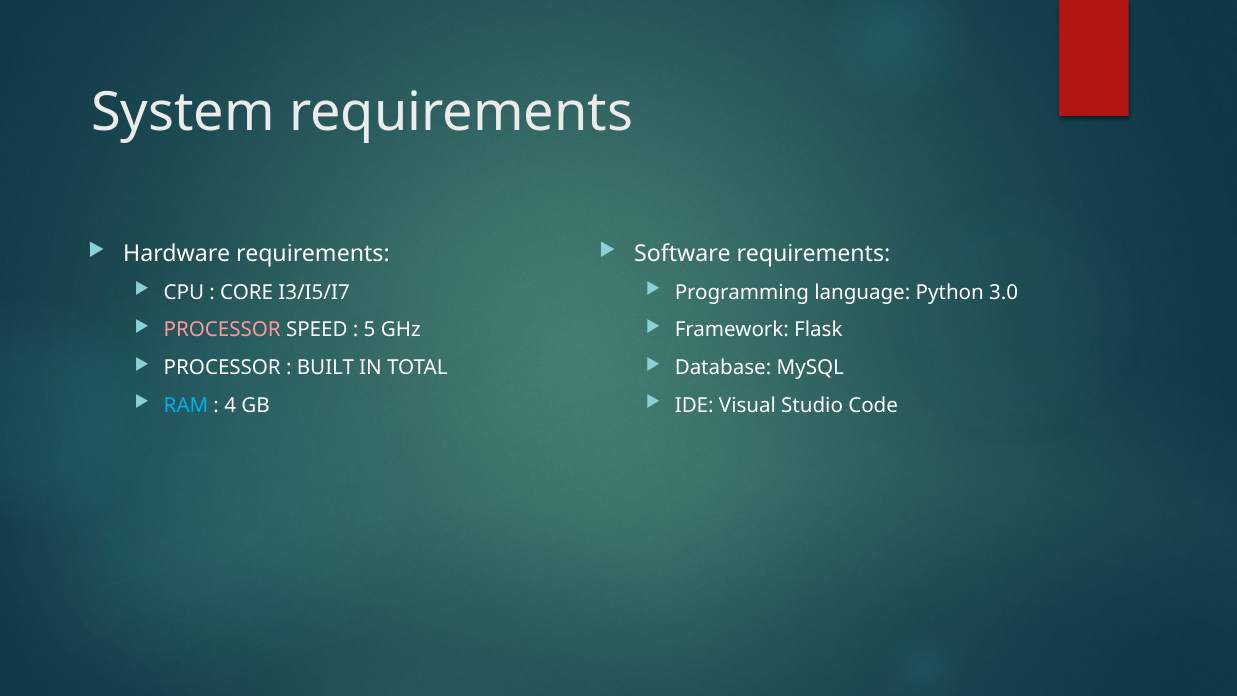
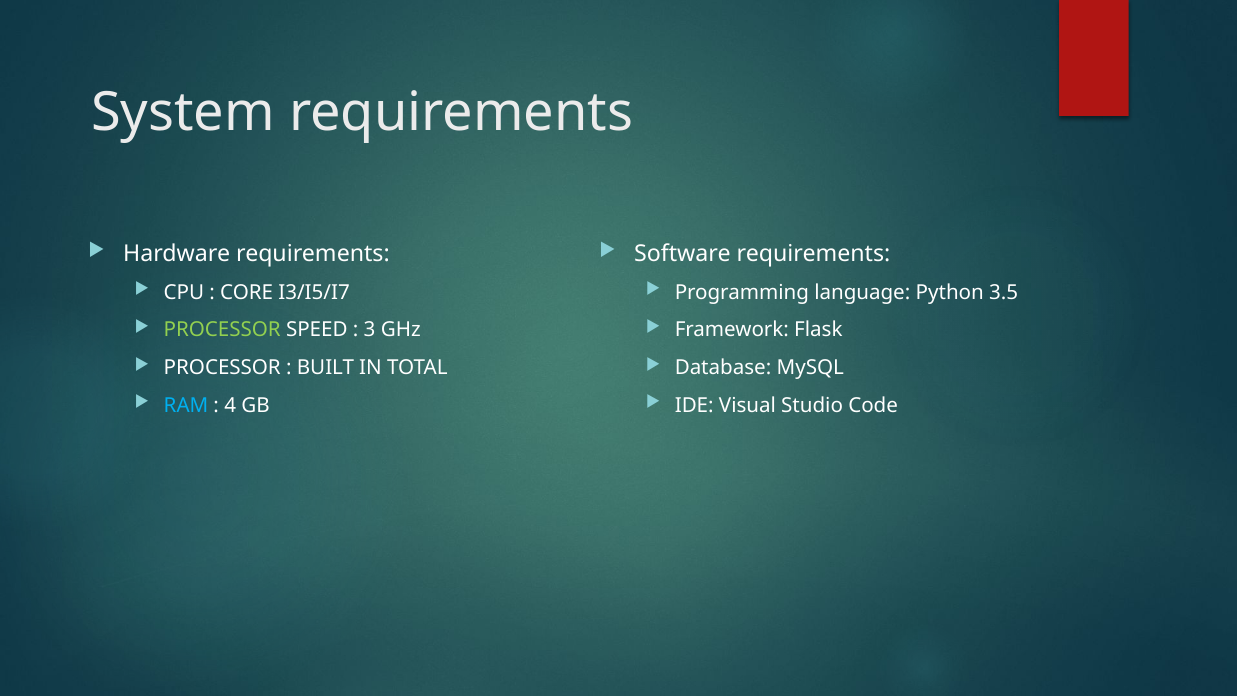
3.0: 3.0 -> 3.5
PROCESSOR at (222, 330) colour: pink -> light green
5: 5 -> 3
